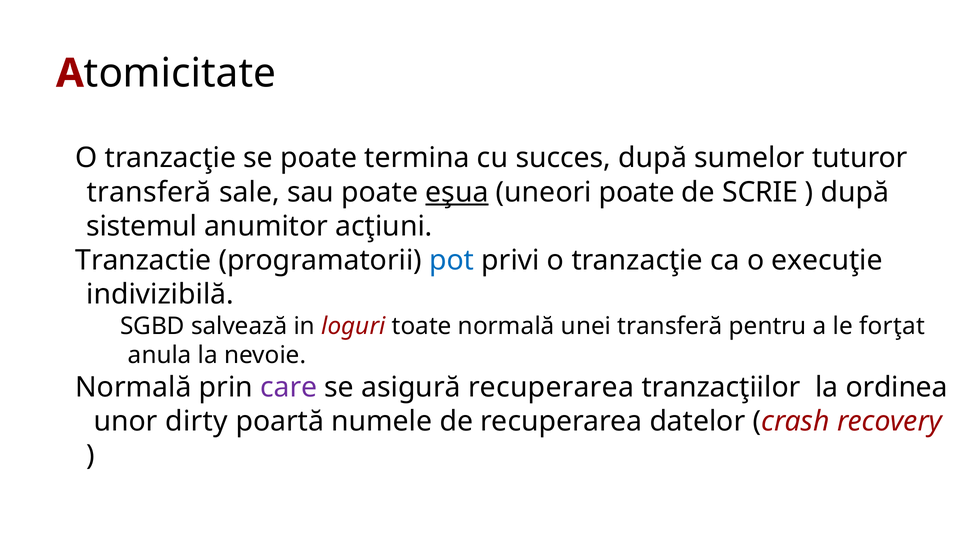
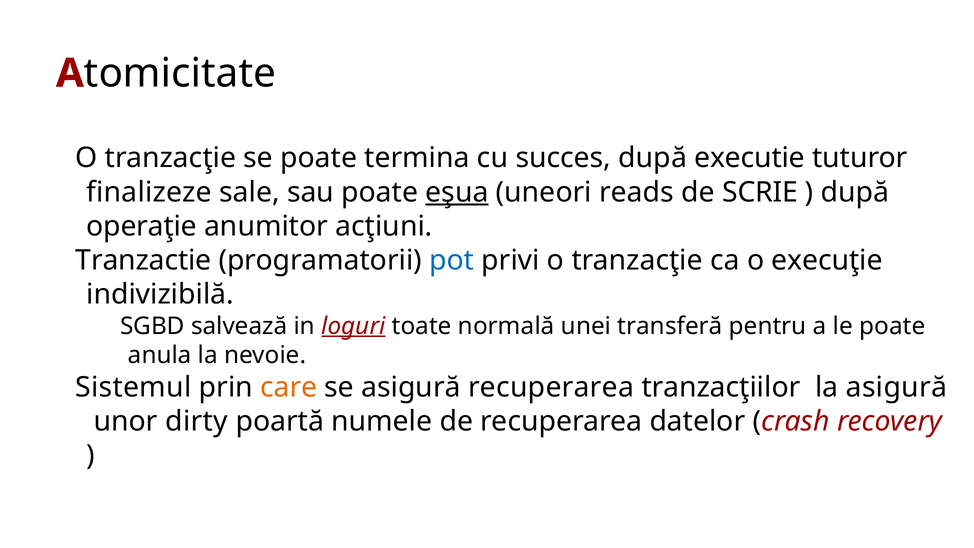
sumelor: sumelor -> executie
transferă at (149, 192): transferă -> finalizeze
uneori poate: poate -> reads
sistemul: sistemul -> operaţie
loguri underline: none -> present
le forţat: forţat -> poate
Normală at (134, 387): Normală -> Sistemul
care colour: purple -> orange
la ordinea: ordinea -> asigură
